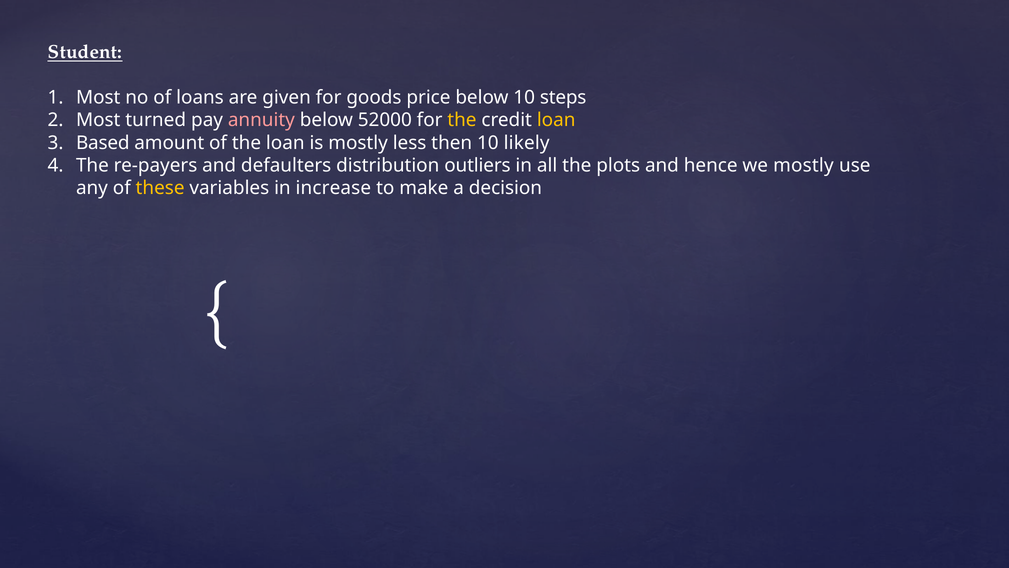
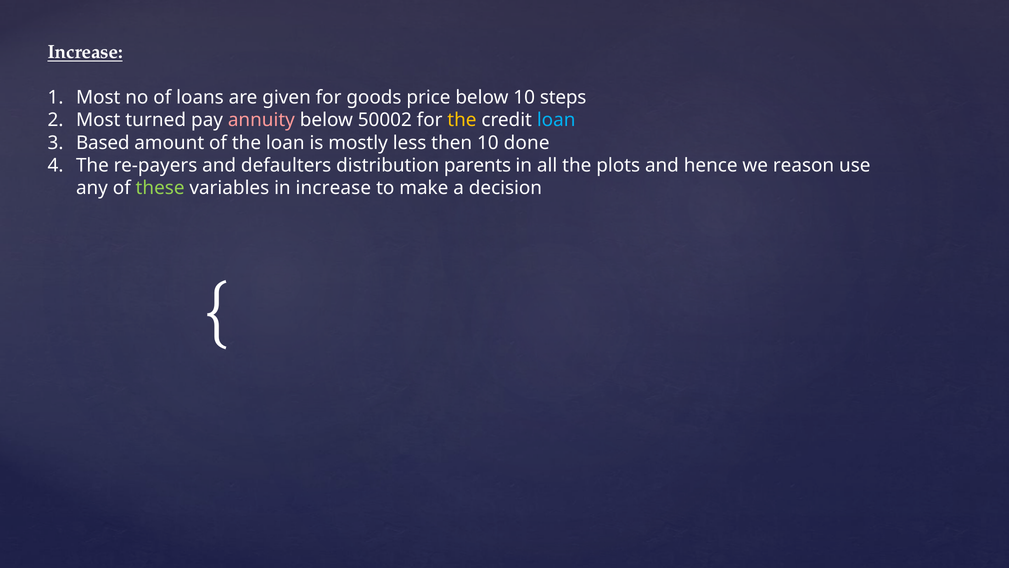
Student at (85, 52): Student -> Increase
52000: 52000 -> 50002
loan at (556, 120) colour: yellow -> light blue
likely: likely -> done
outliers: outliers -> parents
we mostly: mostly -> reason
these colour: yellow -> light green
